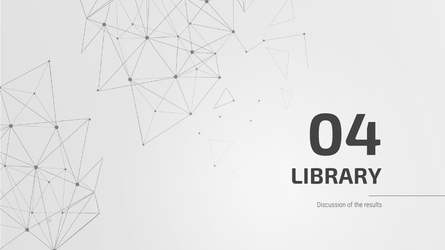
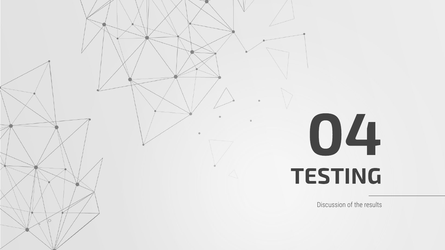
LIBRARY: LIBRARY -> TESTING
